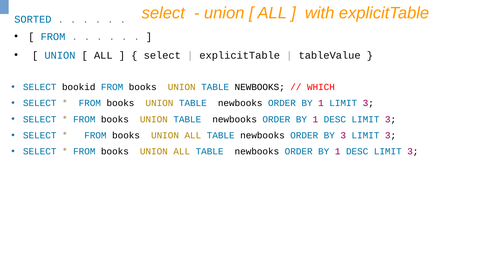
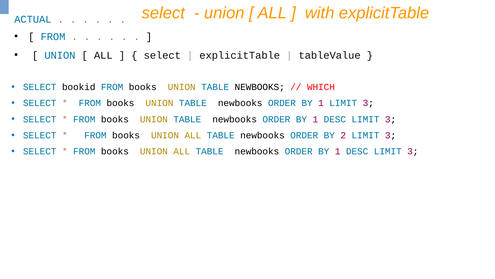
SORTED: SORTED -> ACTUAL
BY 3: 3 -> 2
